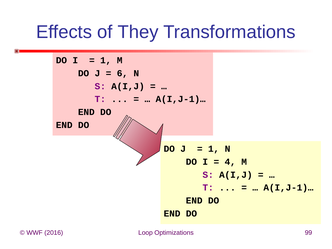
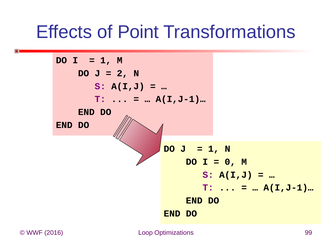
They: They -> Point
6: 6 -> 2
4: 4 -> 0
